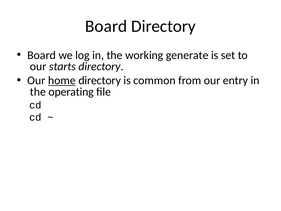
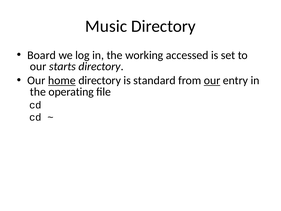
Board at (106, 26): Board -> Music
generate: generate -> accessed
common: common -> standard
our at (212, 80) underline: none -> present
